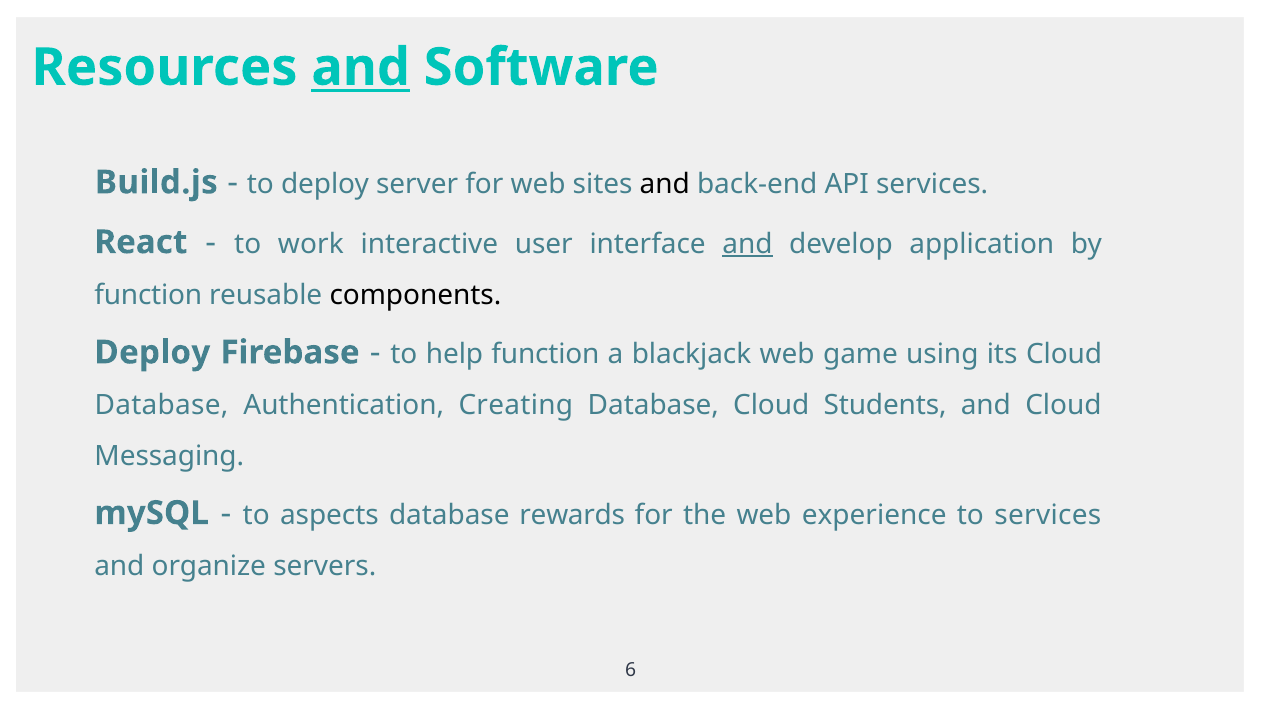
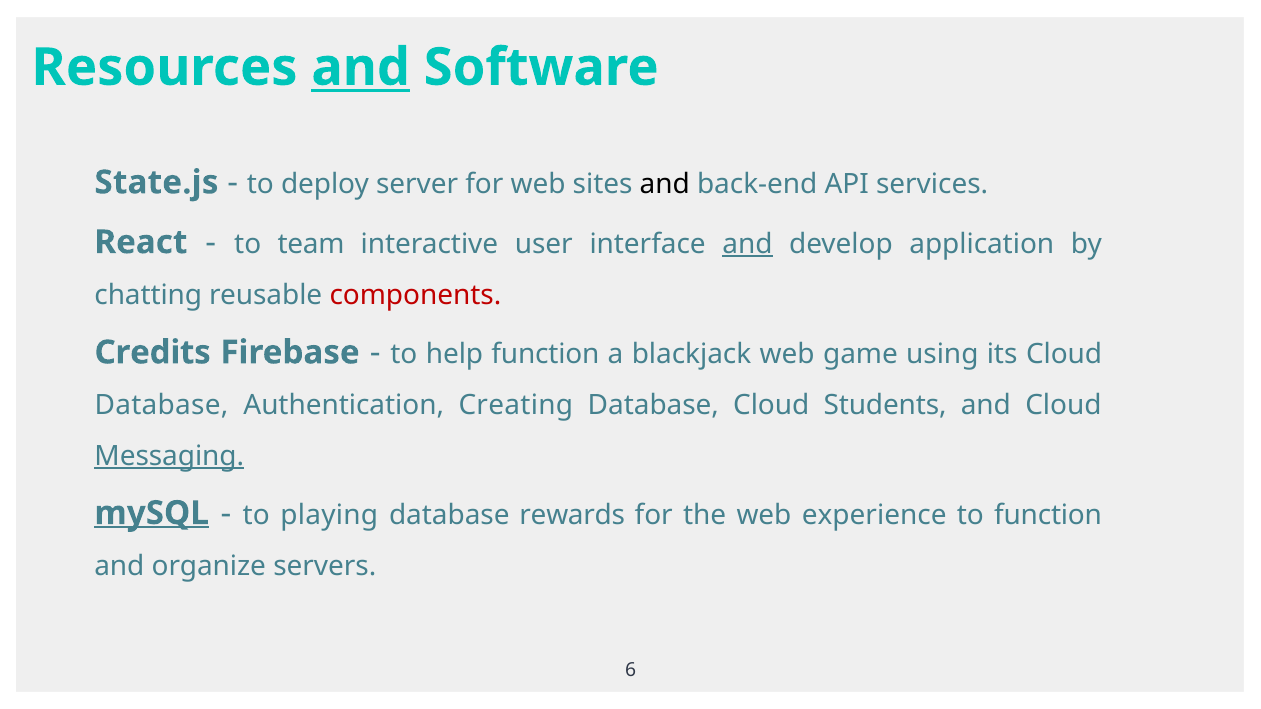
Build.js: Build.js -> State.js
work: work -> team
function at (148, 296): function -> chatting
components colour: black -> red
Deploy at (152, 353): Deploy -> Credits
Messaging underline: none -> present
mySQL underline: none -> present
aspects: aspects -> playing
to services: services -> function
